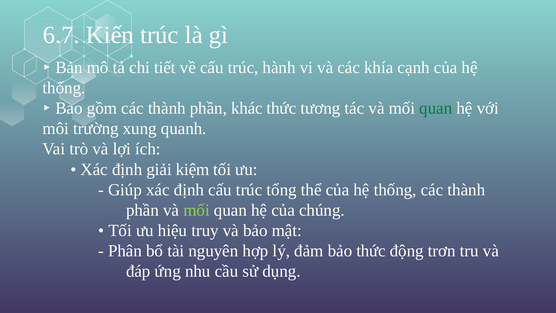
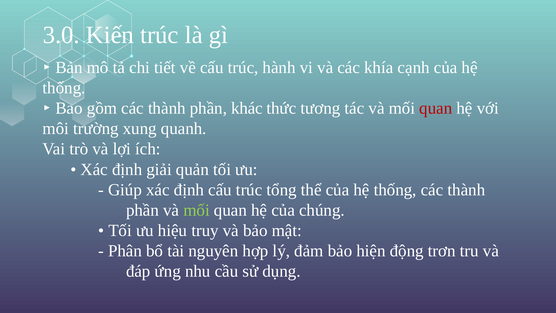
6.7: 6.7 -> 3.0
quan at (436, 108) colour: green -> red
kiệm: kiệm -> quản
bảo thức: thức -> hiện
